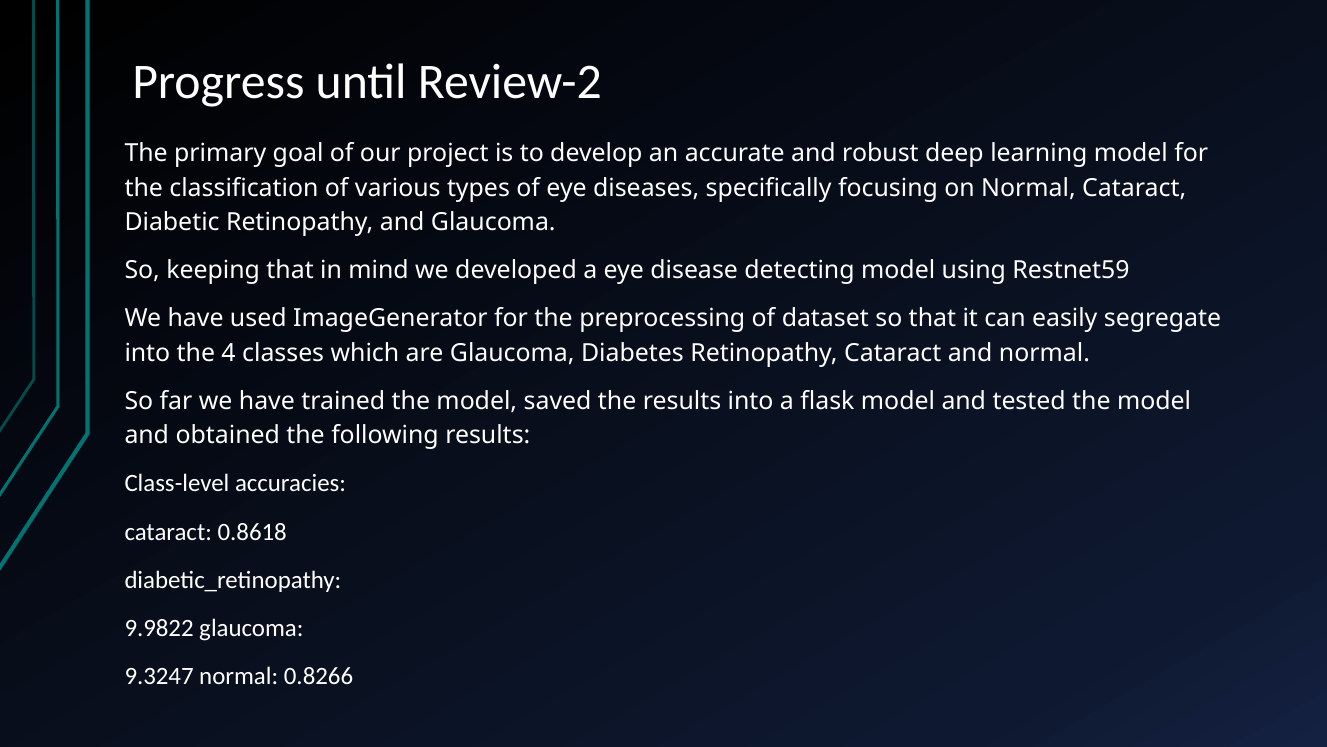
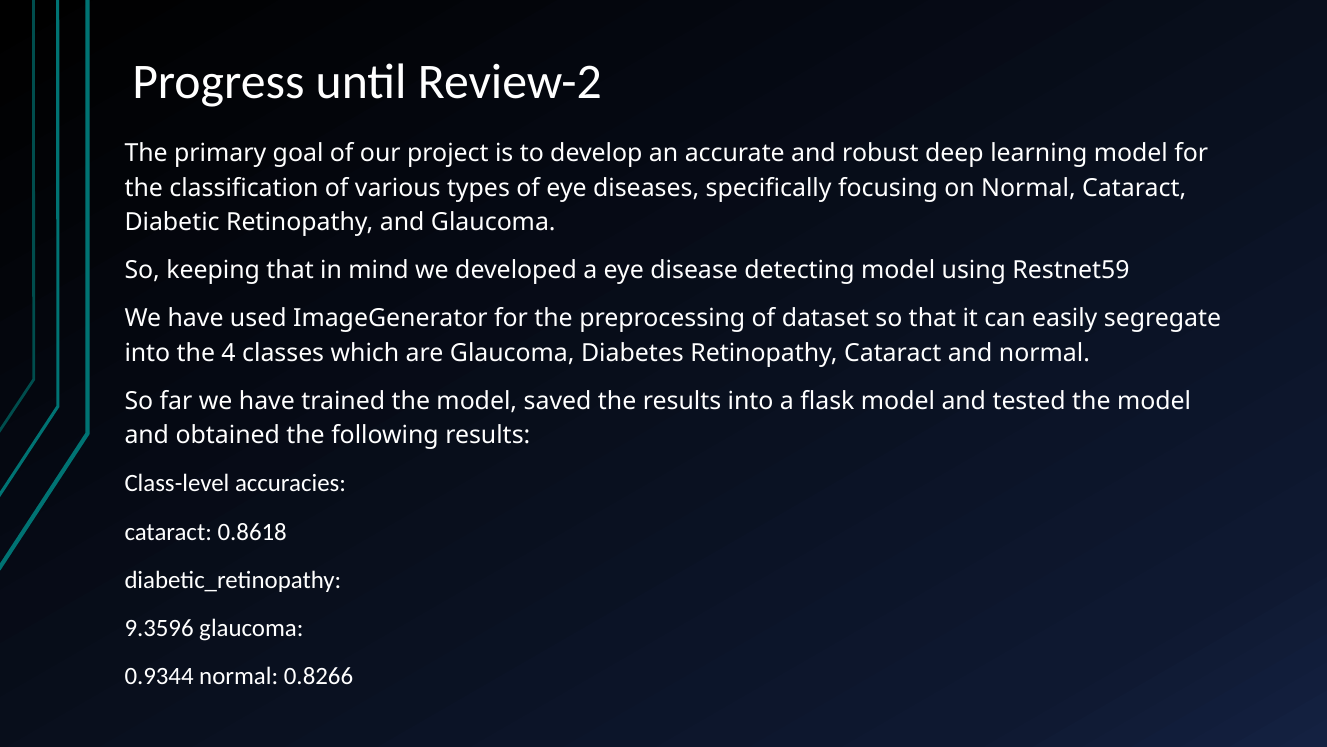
9.9822: 9.9822 -> 9.3596
9.3247: 9.3247 -> 0.9344
